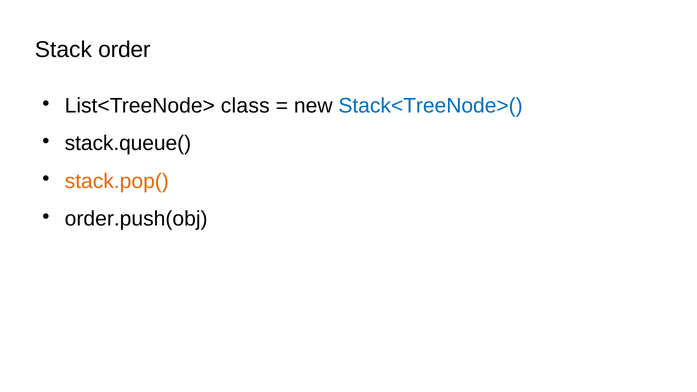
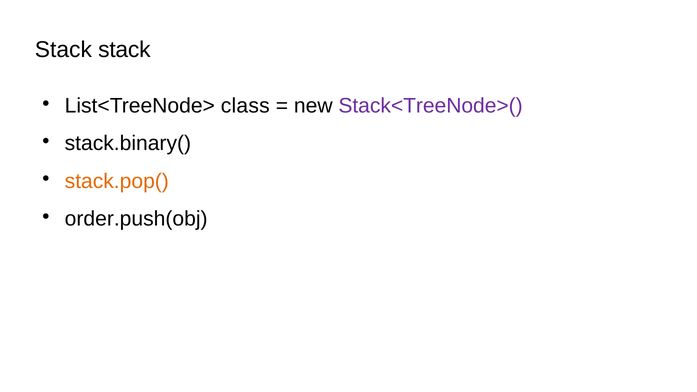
Stack order: order -> stack
Stack<TreeNode>( colour: blue -> purple
stack.queue(: stack.queue( -> stack.binary(
